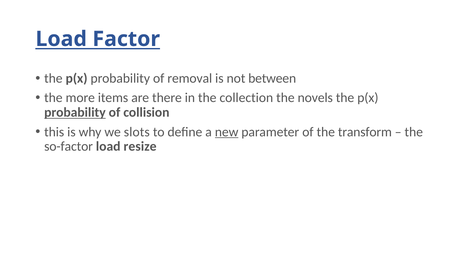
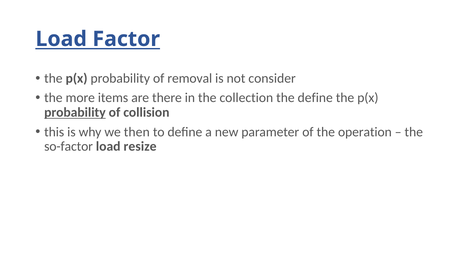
between: between -> consider
the novels: novels -> define
slots: slots -> then
new underline: present -> none
transform: transform -> operation
